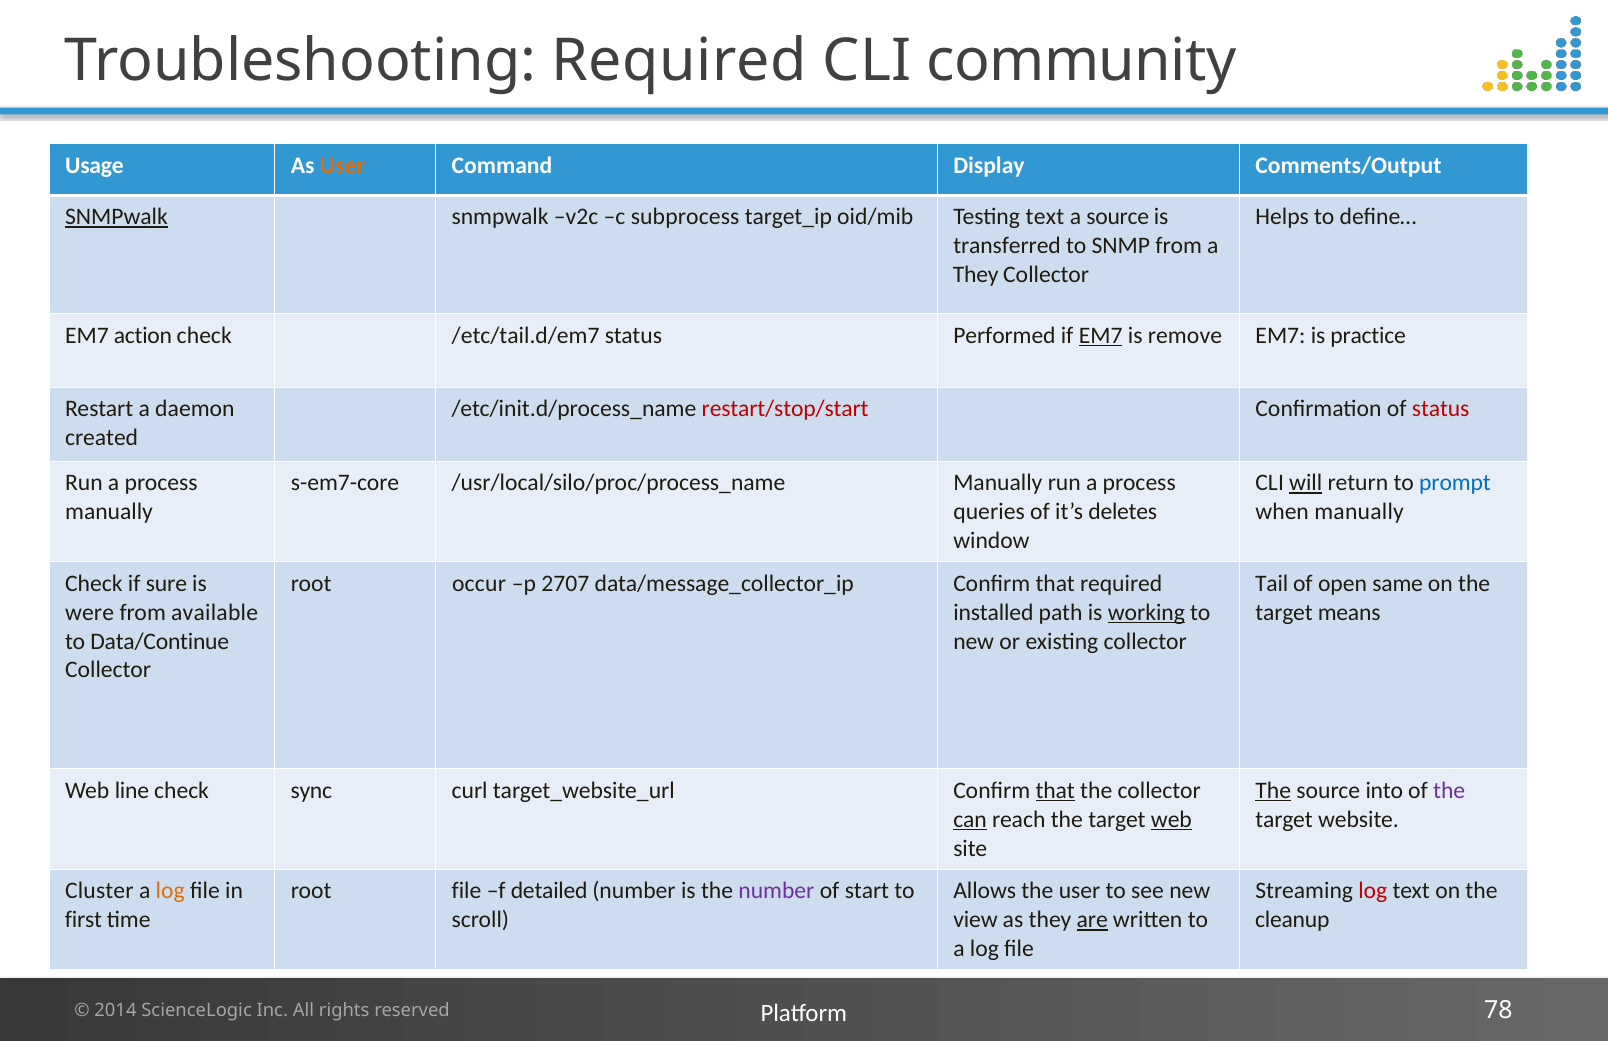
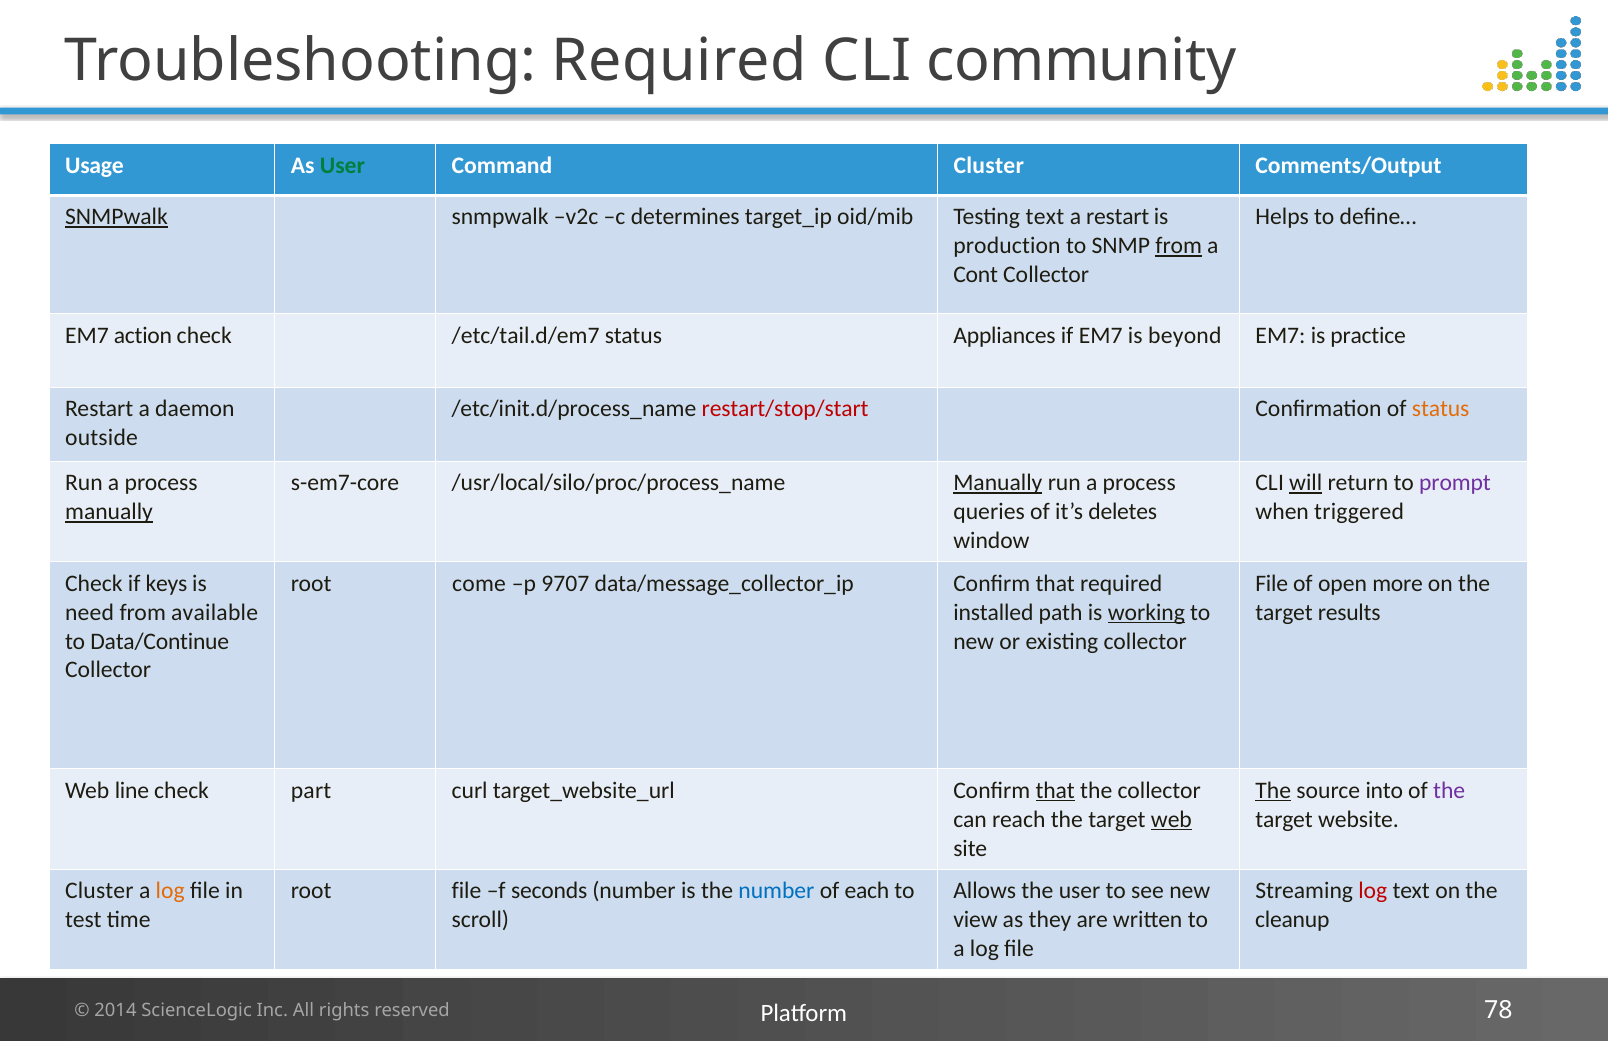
User at (342, 165) colour: orange -> green
Command Display: Display -> Cluster
subprocess: subprocess -> determines
a source: source -> restart
transferred: transferred -> production
from at (1179, 246) underline: none -> present
They at (976, 275): They -> Cont
Performed: Performed -> Appliances
EM7 at (1101, 335) underline: present -> none
remove: remove -> beyond
status at (1441, 409) colour: red -> orange
created: created -> outside
Manually at (998, 483) underline: none -> present
prompt colour: blue -> purple
manually at (109, 512) underline: none -> present
when manually: manually -> triggered
sure: sure -> keys
occur: occur -> come
2707: 2707 -> 9707
Tail at (1272, 583): Tail -> File
same: same -> more
were: were -> need
means: means -> results
sync: sync -> part
can underline: present -> none
detailed: detailed -> seconds
number at (776, 891) colour: purple -> blue
start: start -> each
first: first -> test
are underline: present -> none
